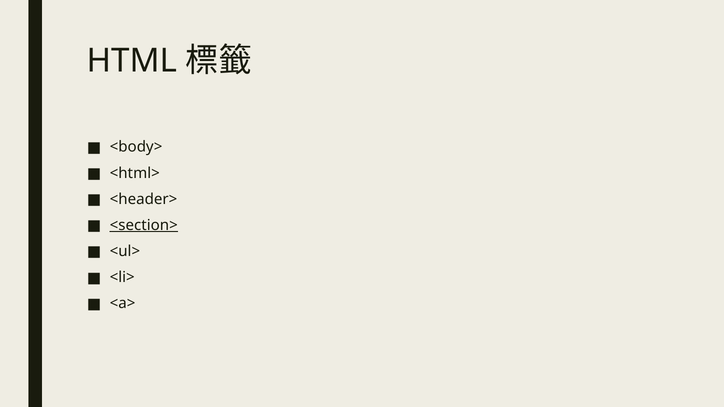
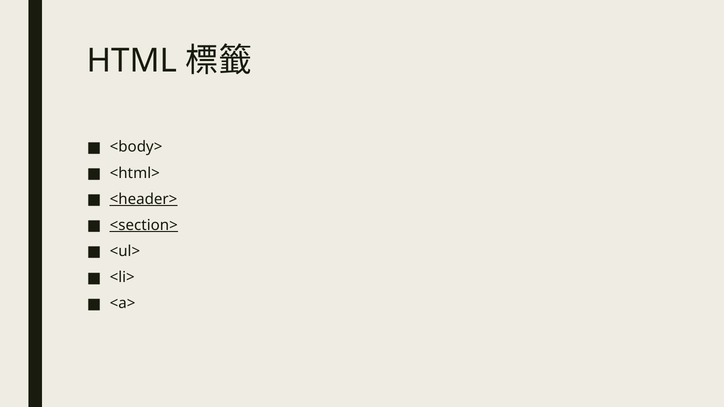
<header> underline: none -> present
